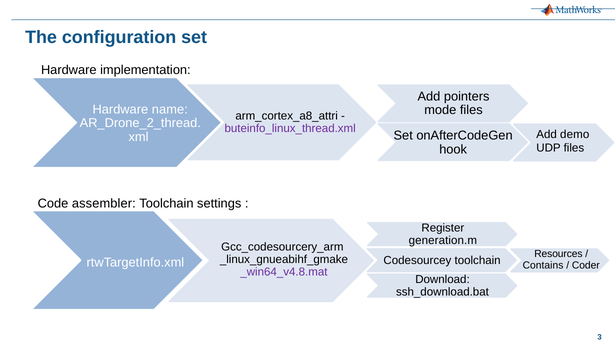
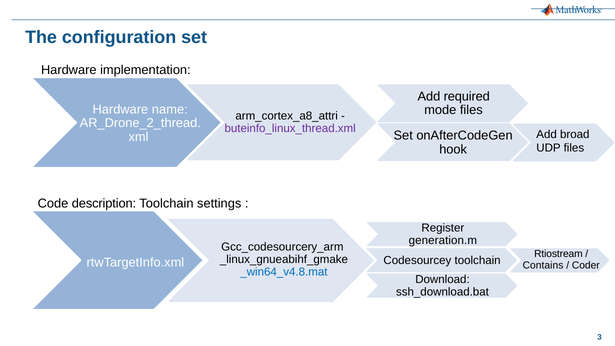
pointers: pointers -> required
demo: demo -> broad
assembler: assembler -> description
Resources: Resources -> Rtiostream
_win64_v4.8.mat colour: purple -> blue
